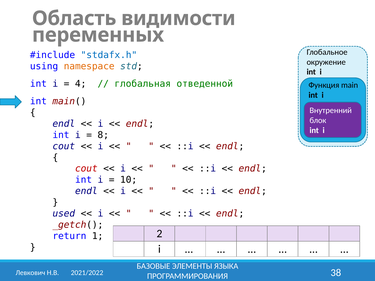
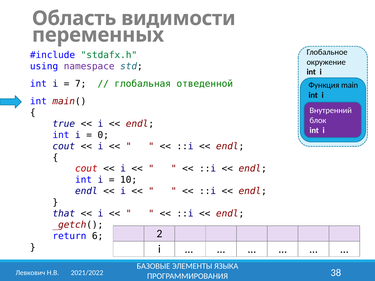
stdafx.h colour: blue -> green
namespace colour: orange -> purple
4: 4 -> 7
endl at (64, 124): endl -> true
8: 8 -> 0
used: used -> that
1: 1 -> 6
